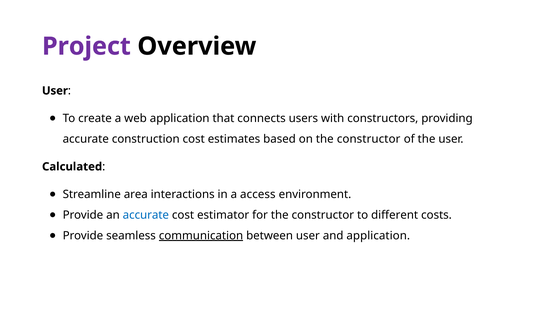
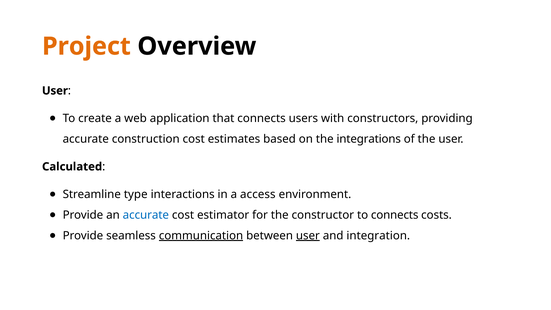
Project colour: purple -> orange
on the constructor: constructor -> integrations
area: area -> type
to different: different -> connects
user at (308, 236) underline: none -> present
and application: application -> integration
